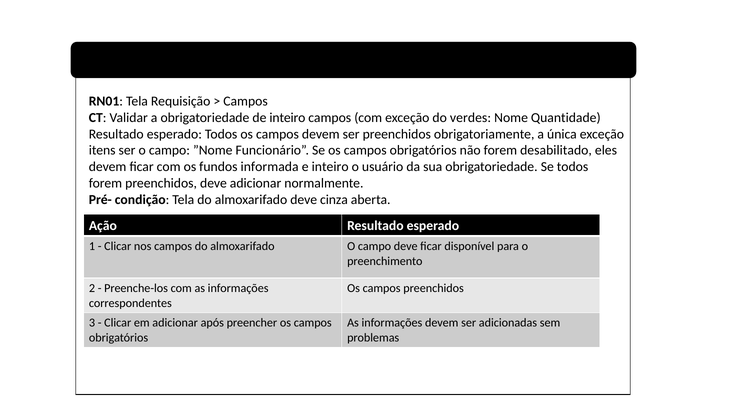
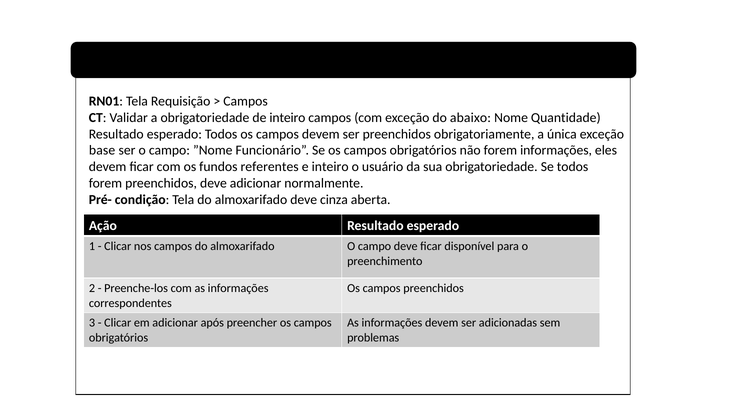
verdes: verdes -> abaixo
itens: itens -> base
forem desabilitado: desabilitado -> informações
informada: informada -> referentes
